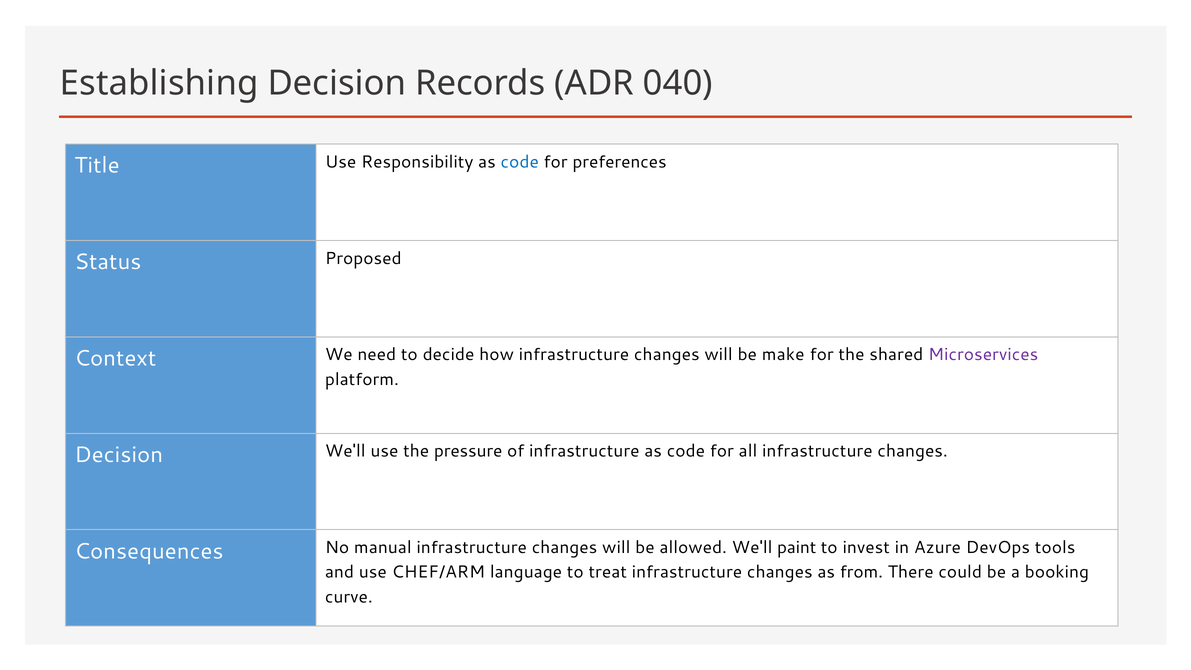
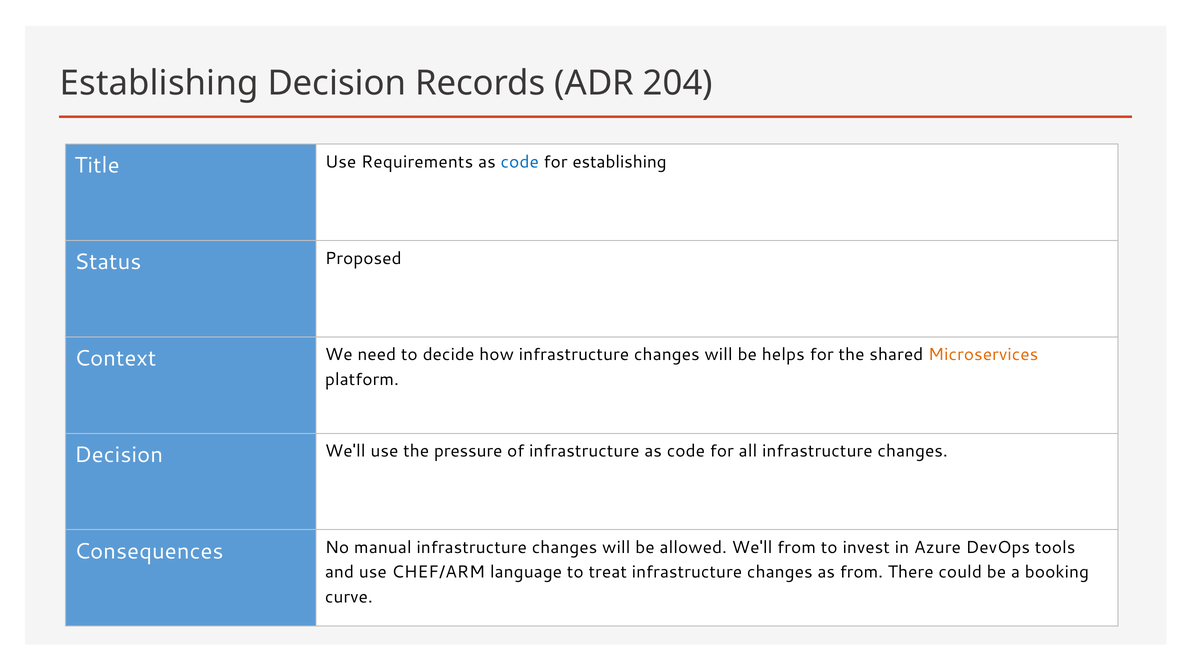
040: 040 -> 204
Responsibility: Responsibility -> Requirements
for preferences: preferences -> establishing
make: make -> helps
Microservices colour: purple -> orange
We'll paint: paint -> from
